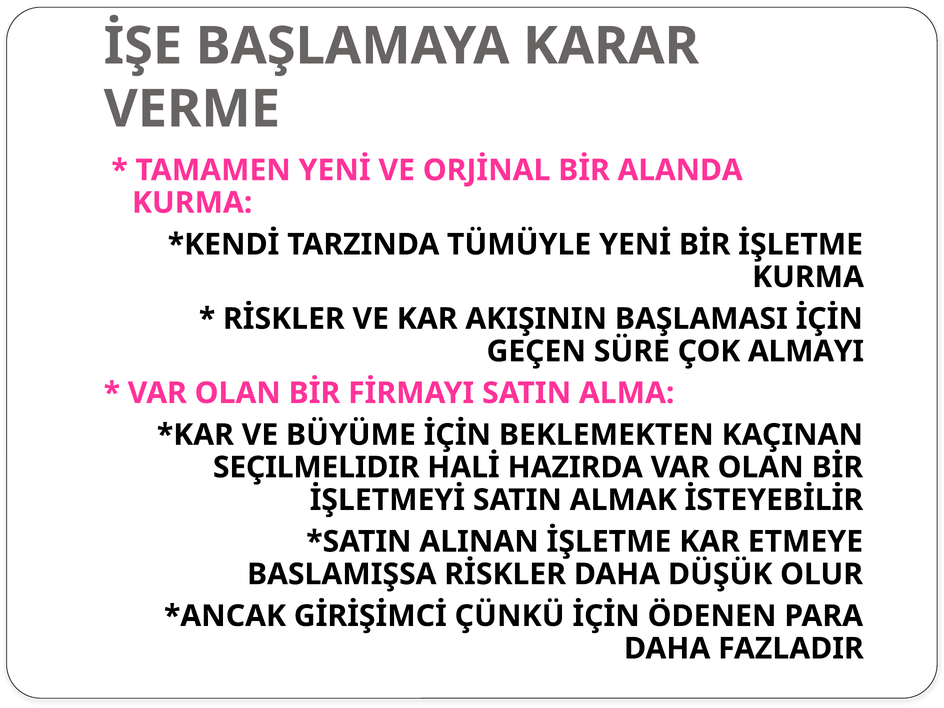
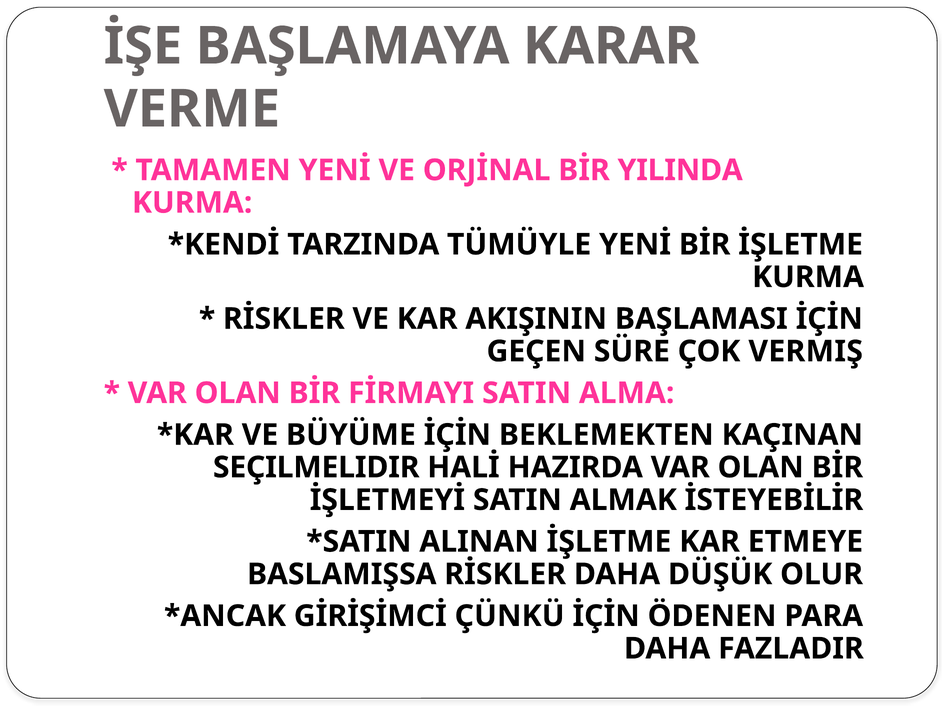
ALANDA: ALANDA -> YILINDA
ALMAYI: ALMAYI -> VERMIŞ
